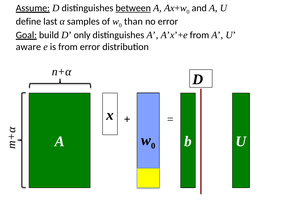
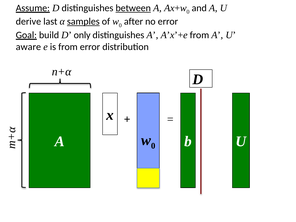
define: define -> derive
samples underline: none -> present
than: than -> after
